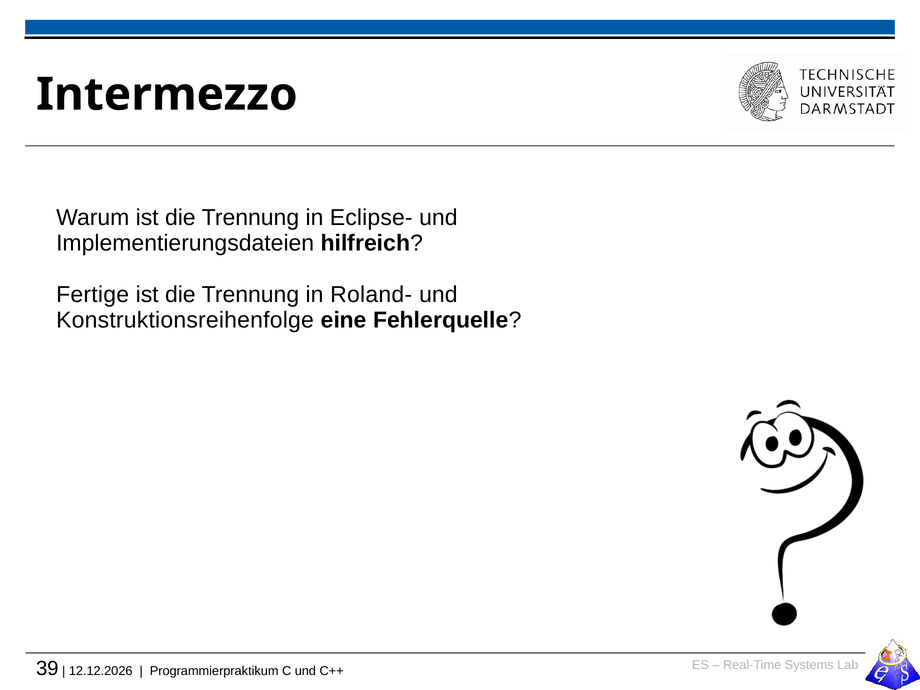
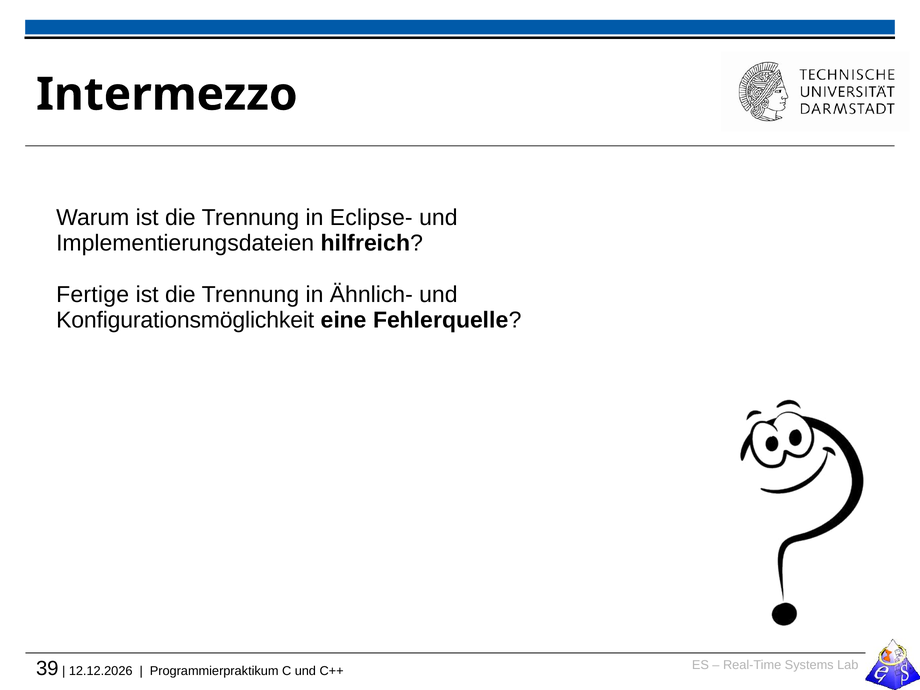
Roland-: Roland- -> Ähnlich-
Konstruktionsreihenfolge: Konstruktionsreihenfolge -> Konfigurationsmöglichkeit
